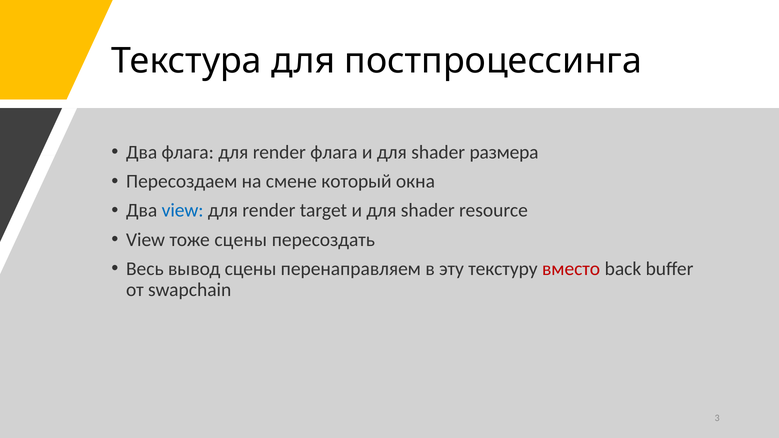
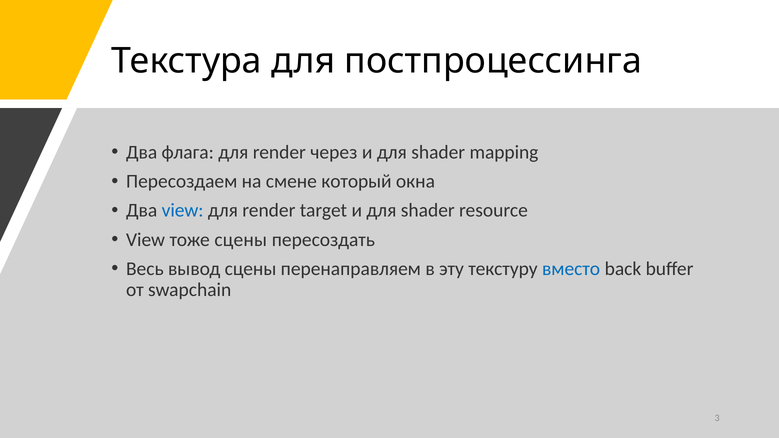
render флага: флага -> через
размера: размера -> mapping
вместо colour: red -> blue
